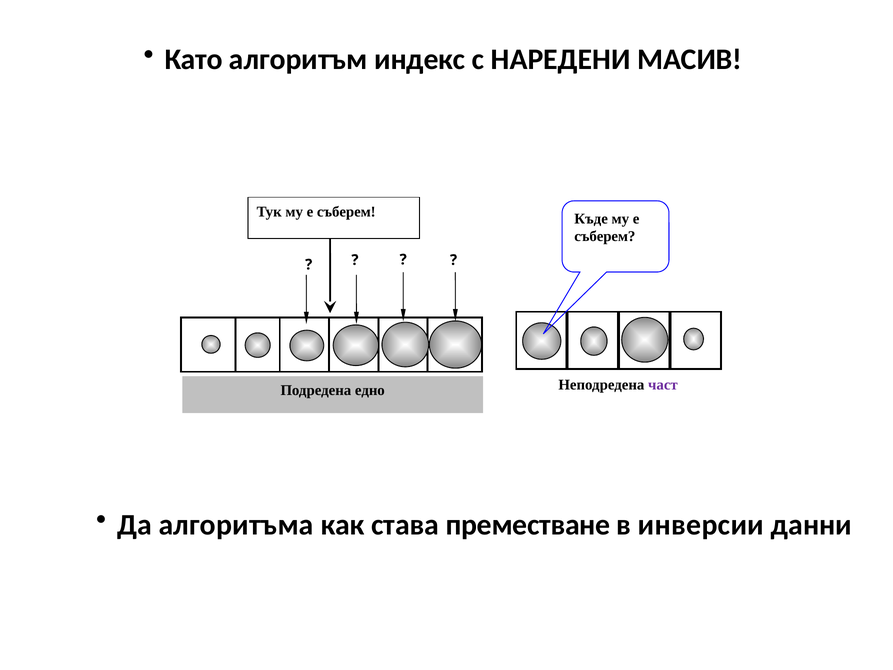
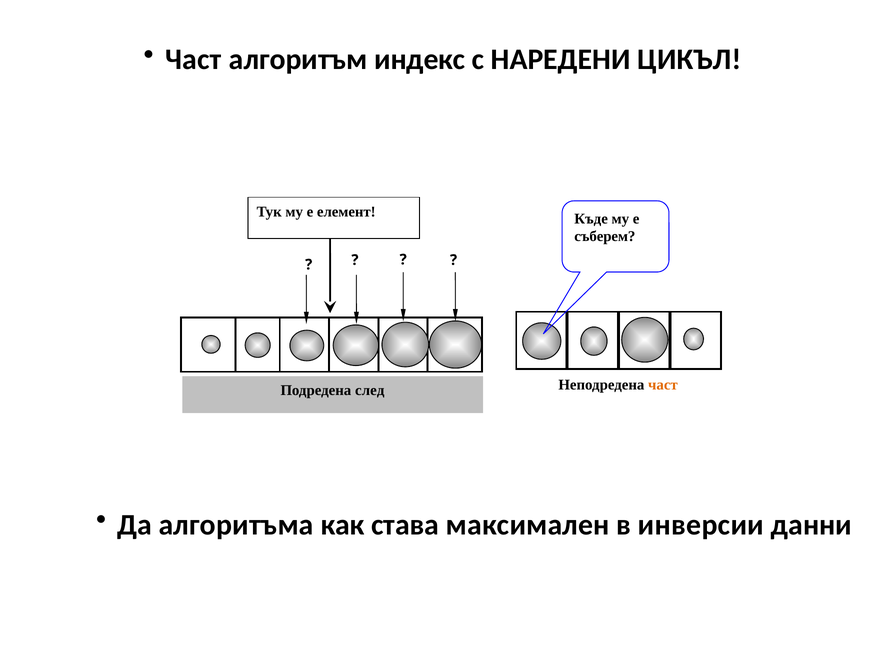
Като at (194, 60): Като -> Част
МАСИВ: МАСИВ -> ЦИКЪЛ
Тук му е съберем: съберем -> елемент
част at (663, 385) colour: purple -> orange
едно: едно -> след
преместване: преместване -> максимален
